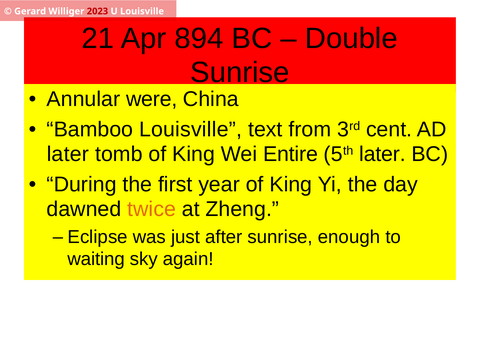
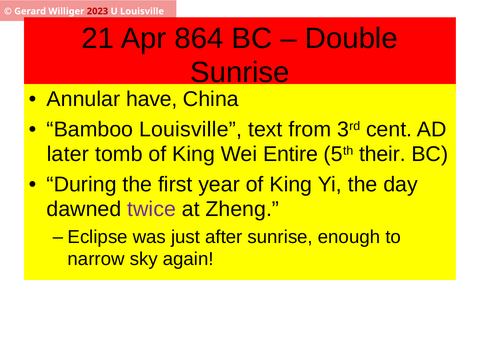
894: 894 -> 864
were: were -> have
5th later: later -> their
twice colour: orange -> purple
waiting: waiting -> narrow
